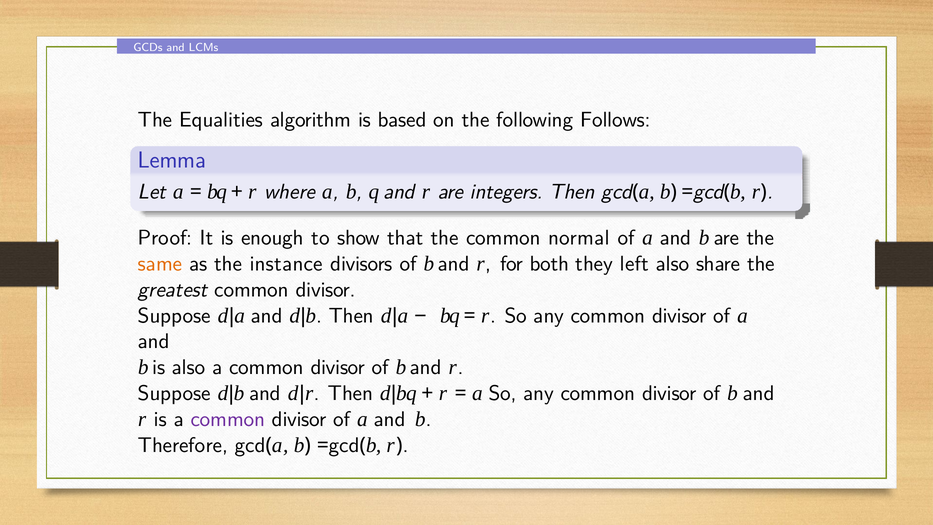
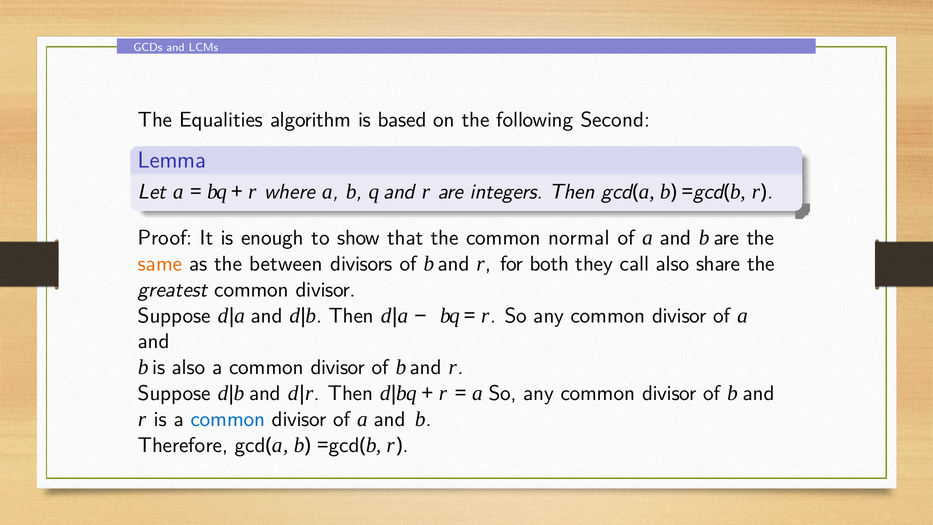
Follows: Follows -> Second
instance: instance -> between
left: left -> call
common at (228, 419) colour: purple -> blue
